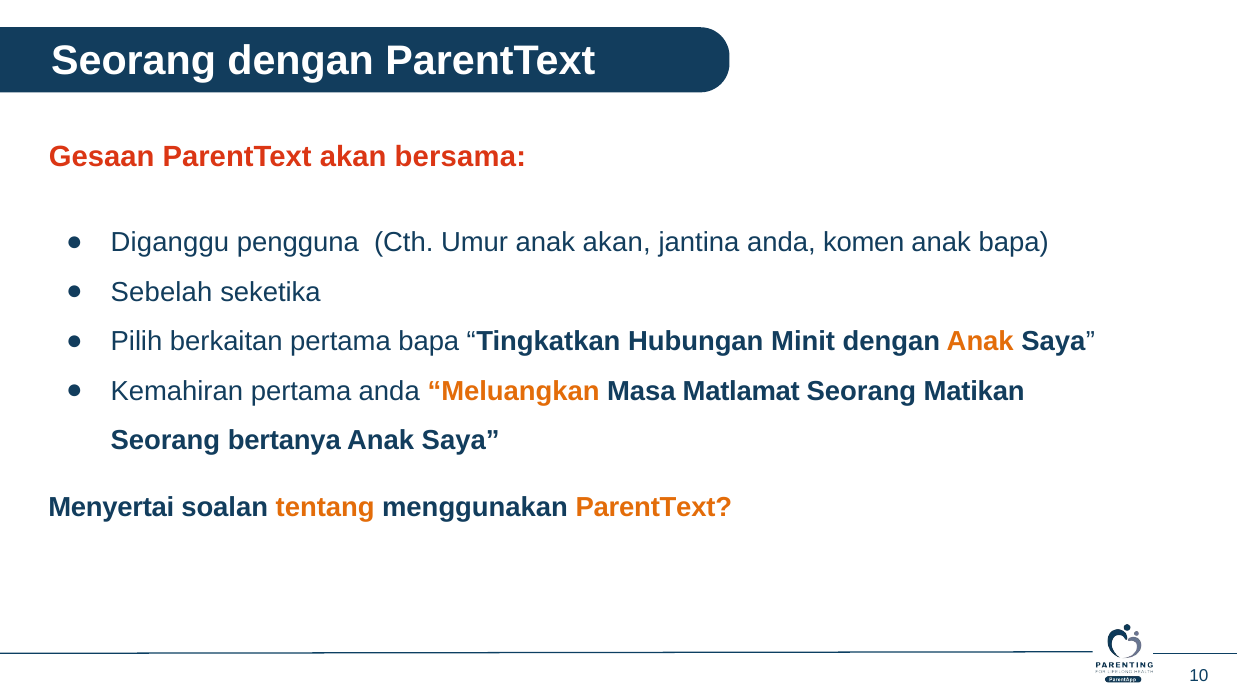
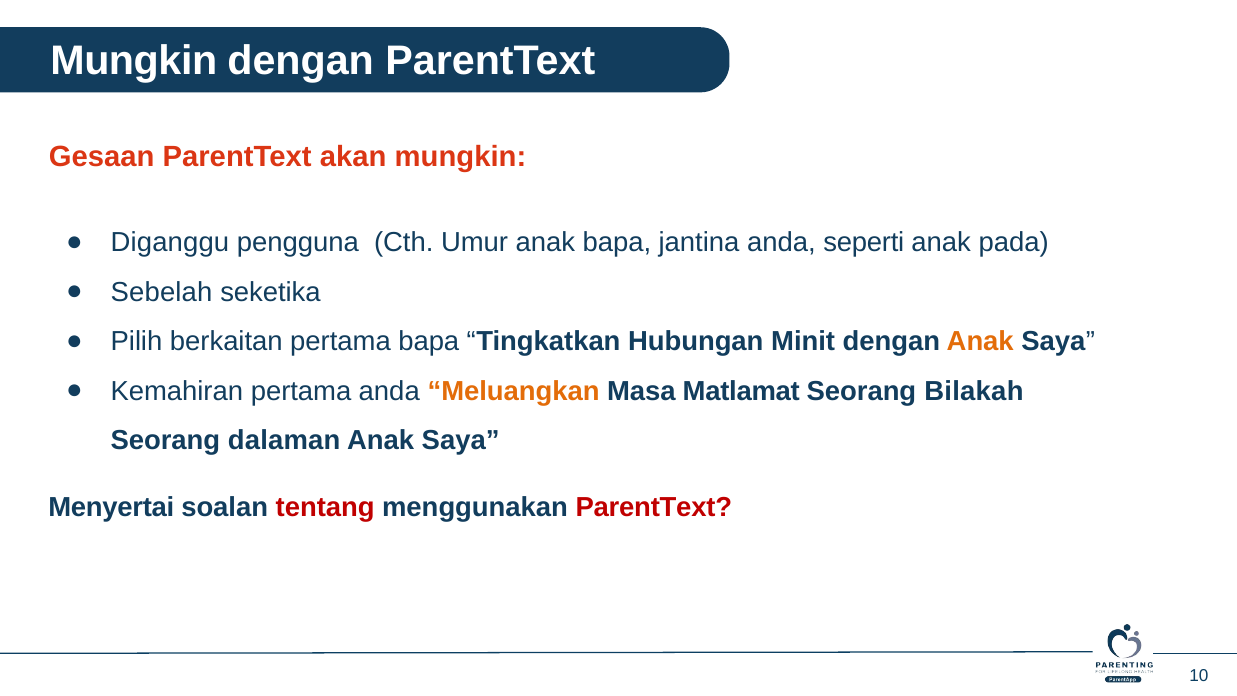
Seorang at (134, 61): Seorang -> Mungkin
akan bersama: bersama -> mungkin
anak akan: akan -> bapa
komen: komen -> seperti
anak bapa: bapa -> pada
Matikan: Matikan -> Bilakah
bertanya: bertanya -> dalaman
tentang colour: orange -> red
ParentText at (654, 507) colour: orange -> red
